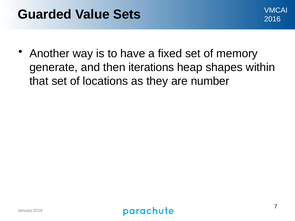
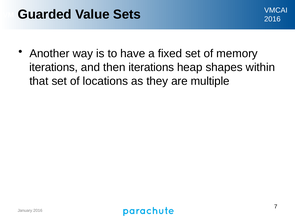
generate at (54, 67): generate -> iterations
number: number -> multiple
